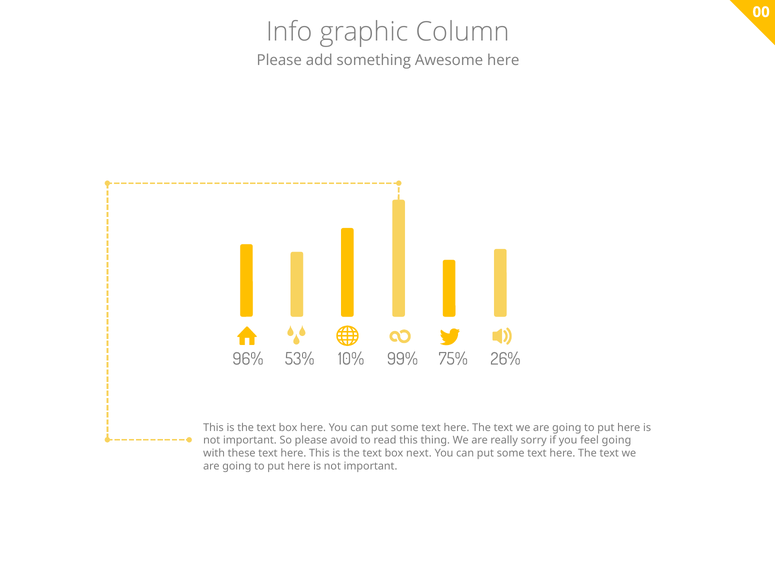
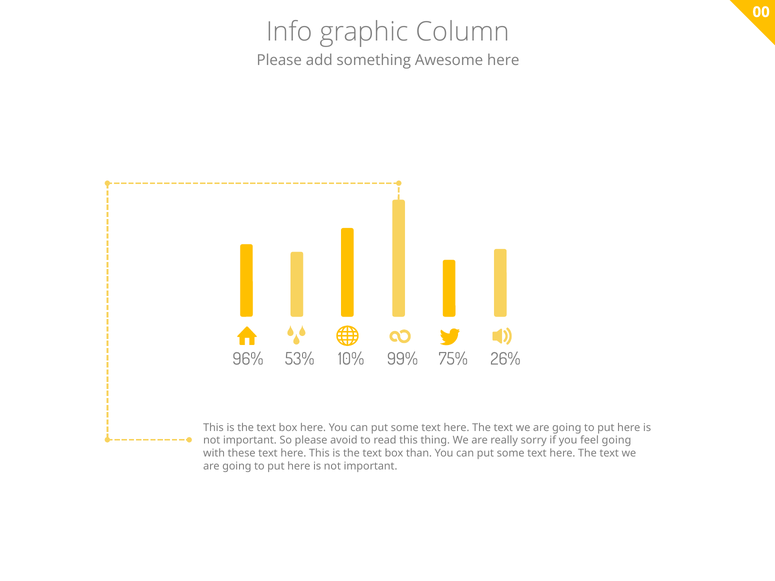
next: next -> than
